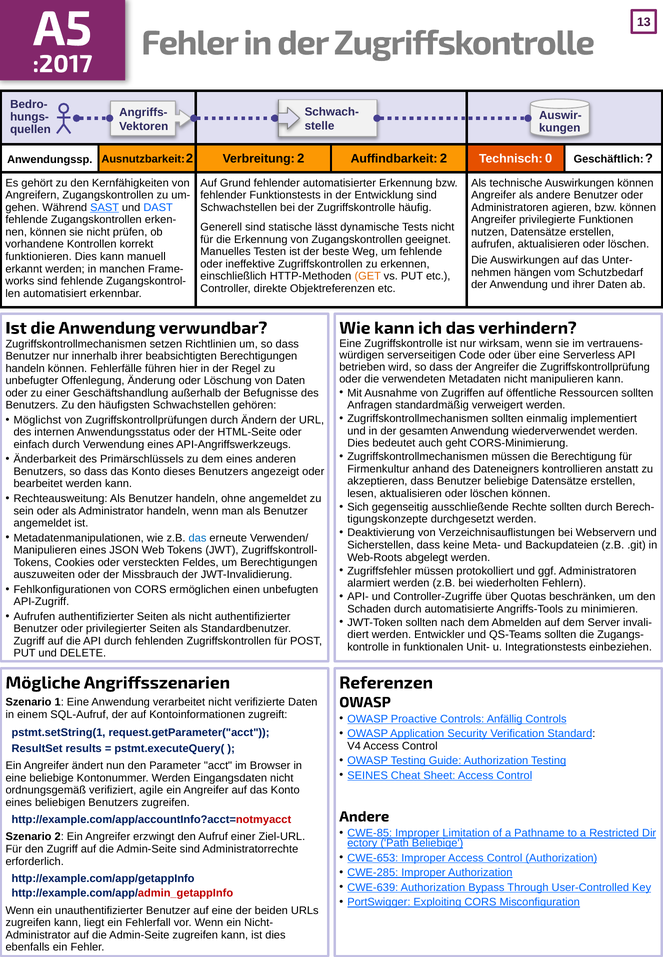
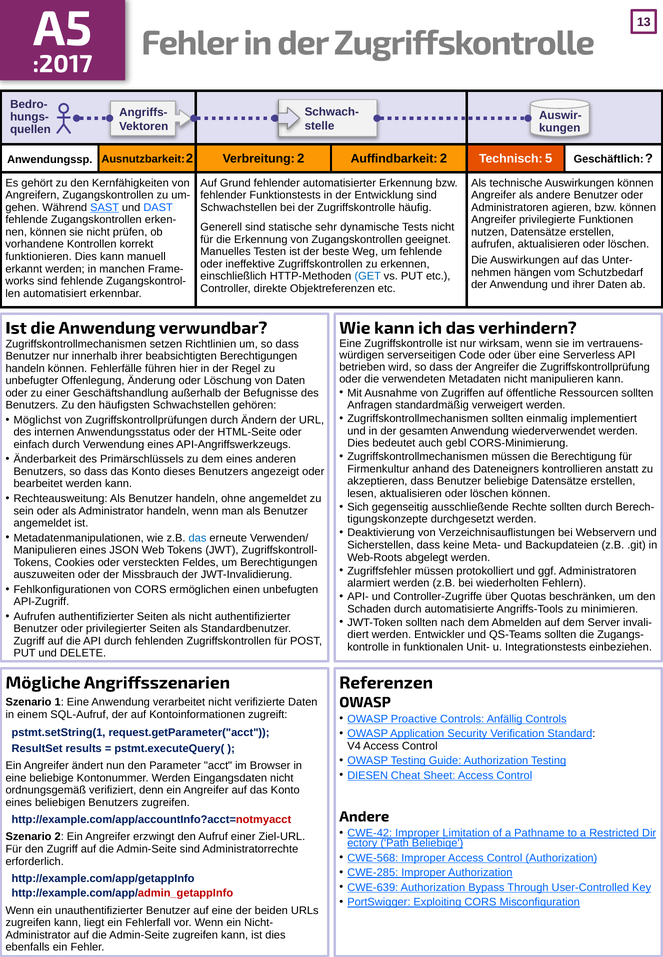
0: 0 -> 5
lässt: lässt -> sehr
GET colour: orange -> blue
geht: geht -> gebl
SEINES: SEINES -> DIESEN
agile: agile -> denn
CWE-85: CWE-85 -> CWE-42
CWE-653: CWE-653 -> CWE-568
